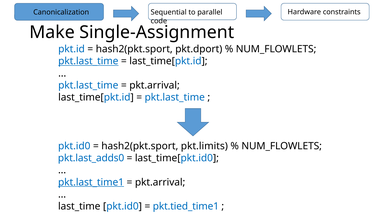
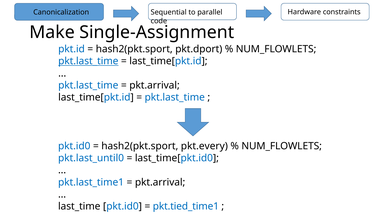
pkt.limits: pkt.limits -> pkt.every
pkt.last_adds0: pkt.last_adds0 -> pkt.last_until0
pkt.last_time1 underline: present -> none
